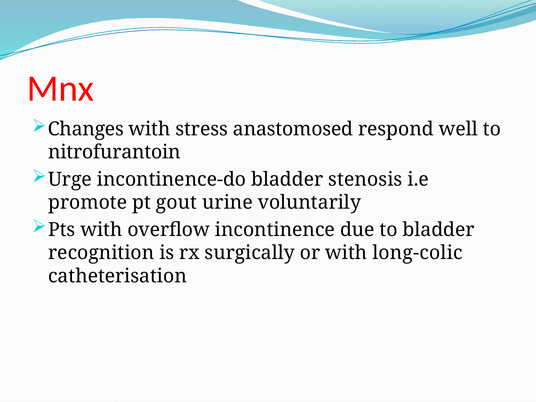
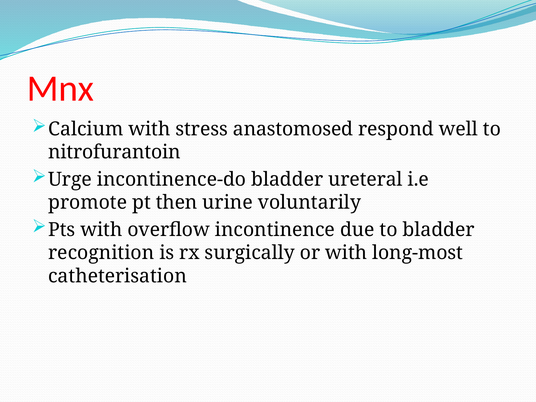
Changes: Changes -> Calcium
stenosis: stenosis -> ureteral
gout: gout -> then
long-colic: long-colic -> long-most
